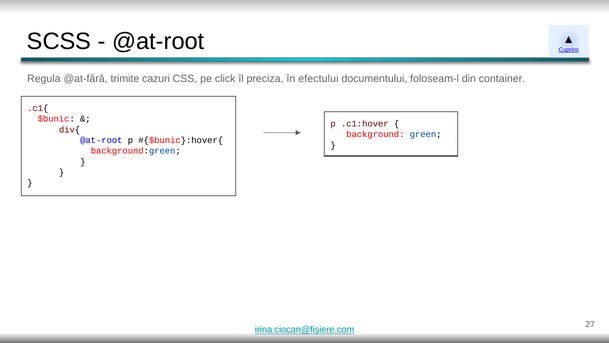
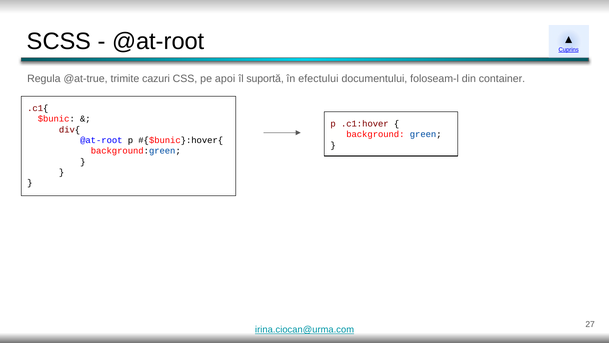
@at-fără: @at-fără -> @at-true
click: click -> apoi
preciza: preciza -> suportă
irina.ciocan@fișiere.com: irina.ciocan@fișiere.com -> irina.ciocan@urma.com
